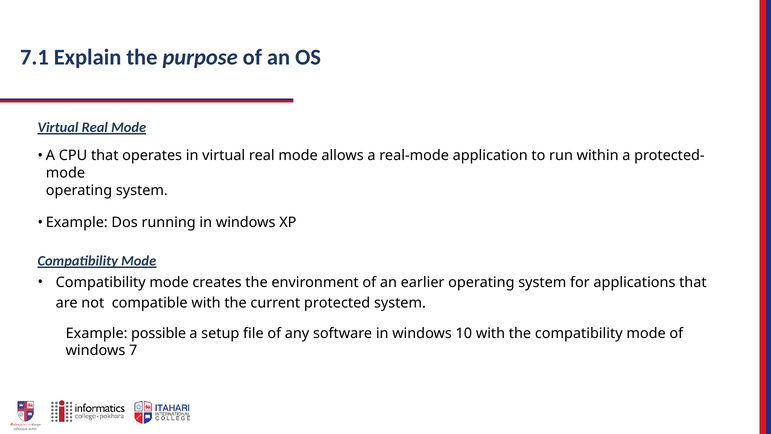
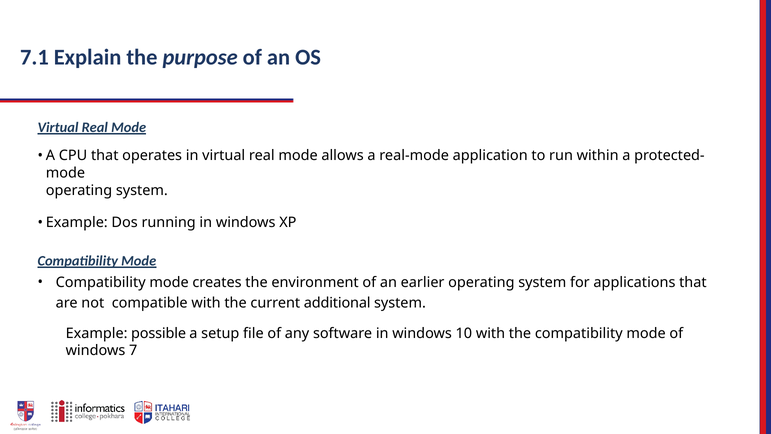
protected: protected -> additional
